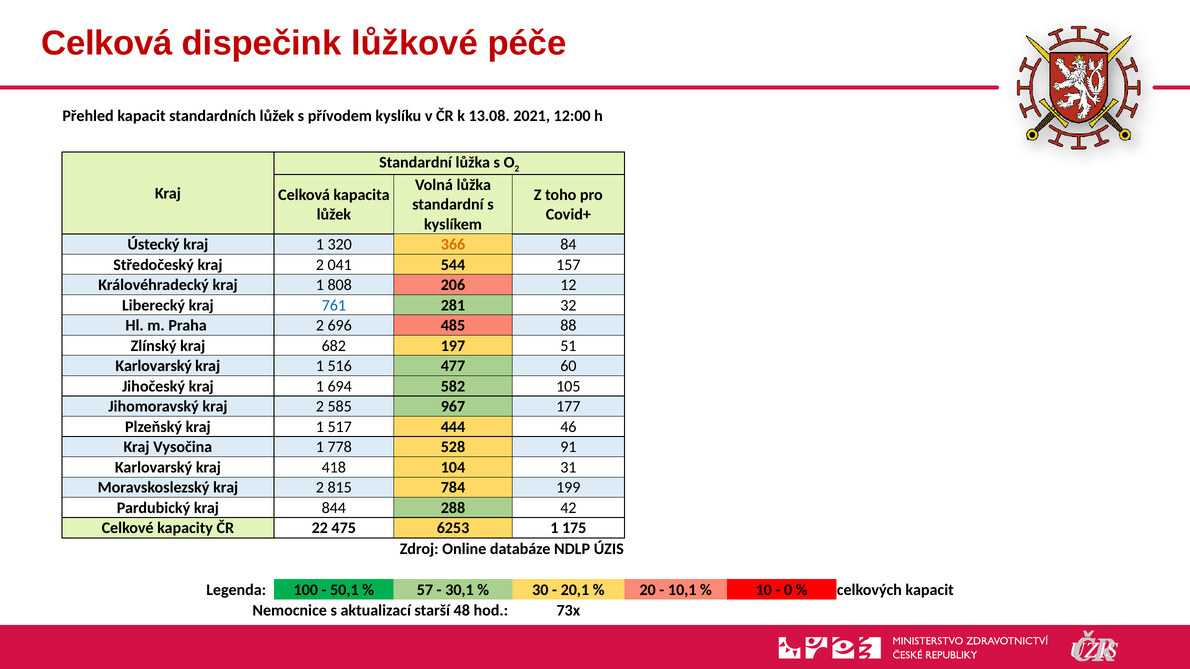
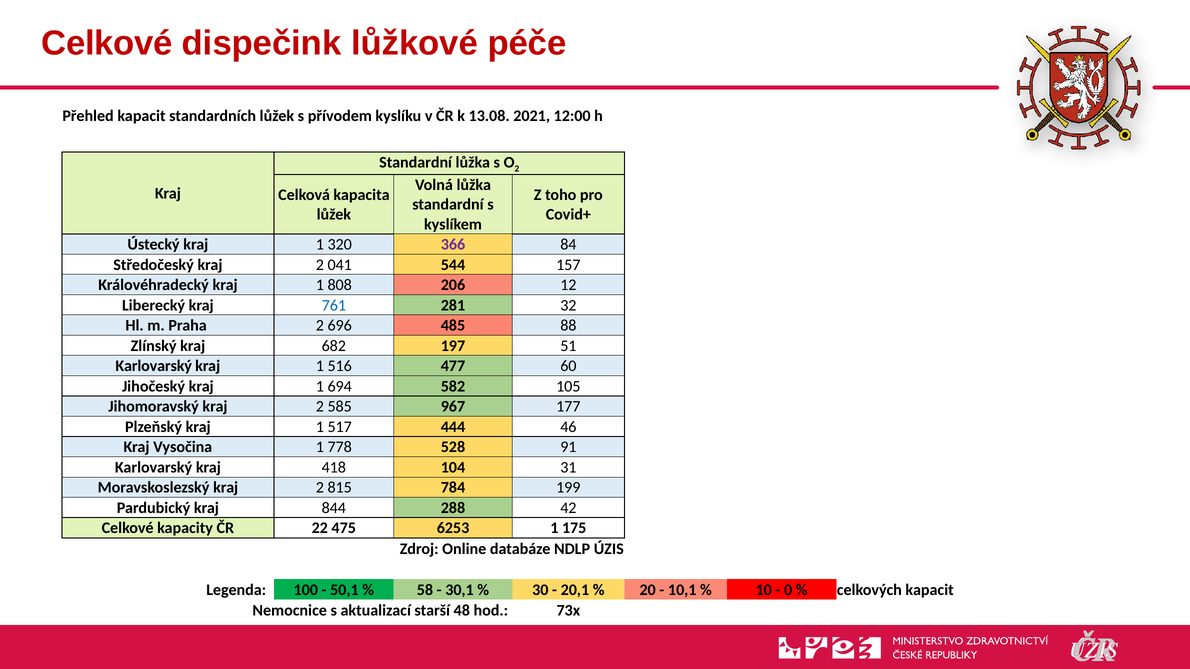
Celková at (107, 44): Celková -> Celkové
366 colour: orange -> purple
57: 57 -> 58
